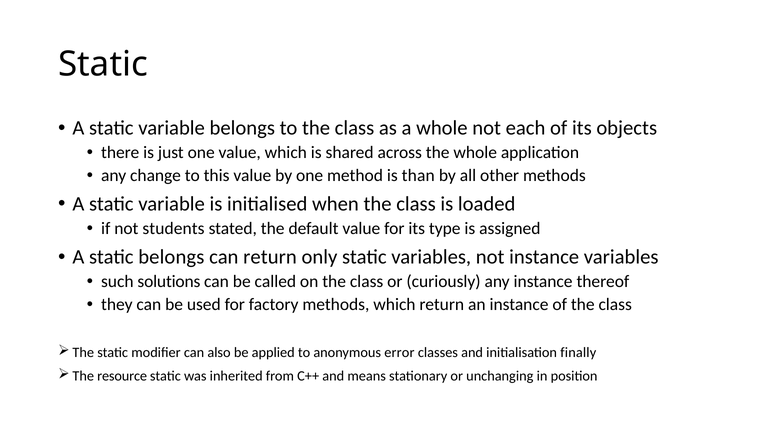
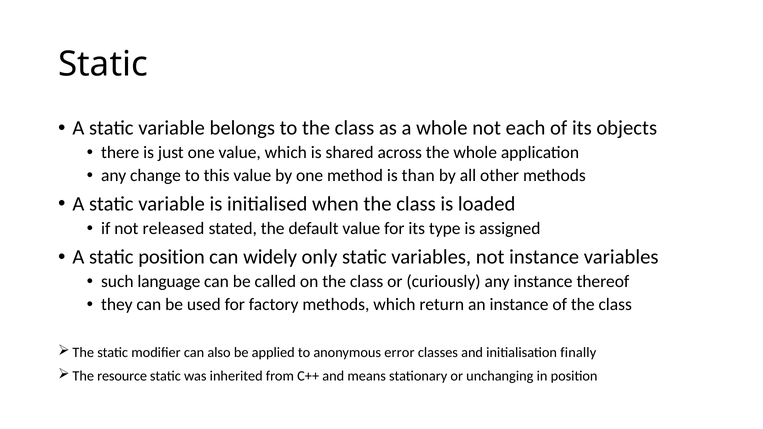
students: students -> released
static belongs: belongs -> position
can return: return -> widely
solutions: solutions -> language
